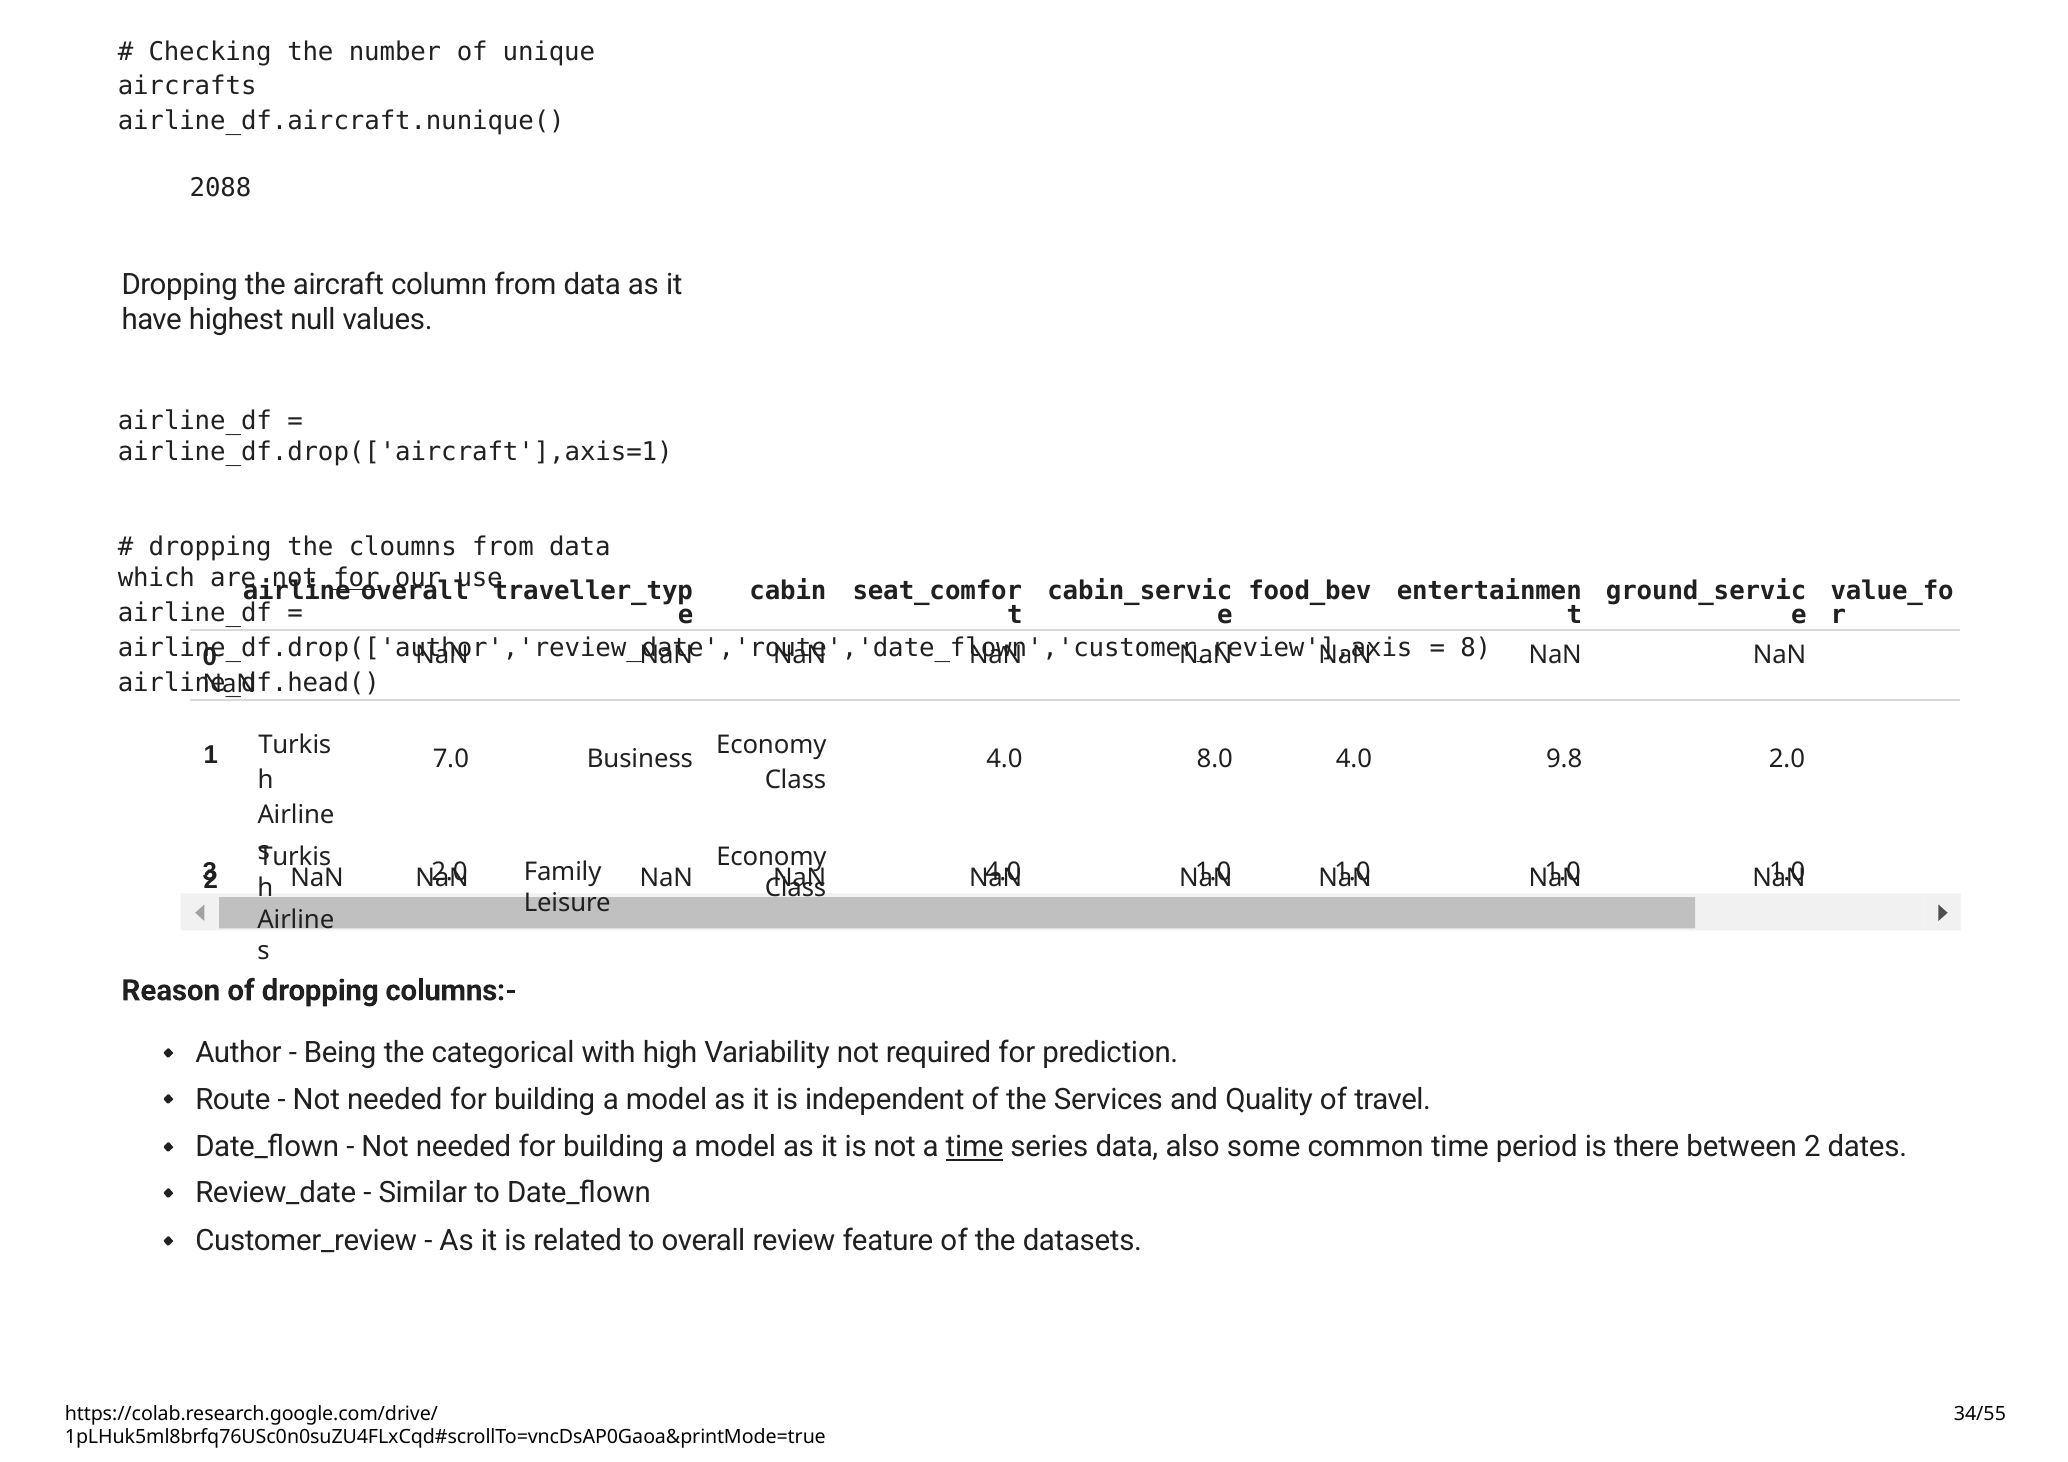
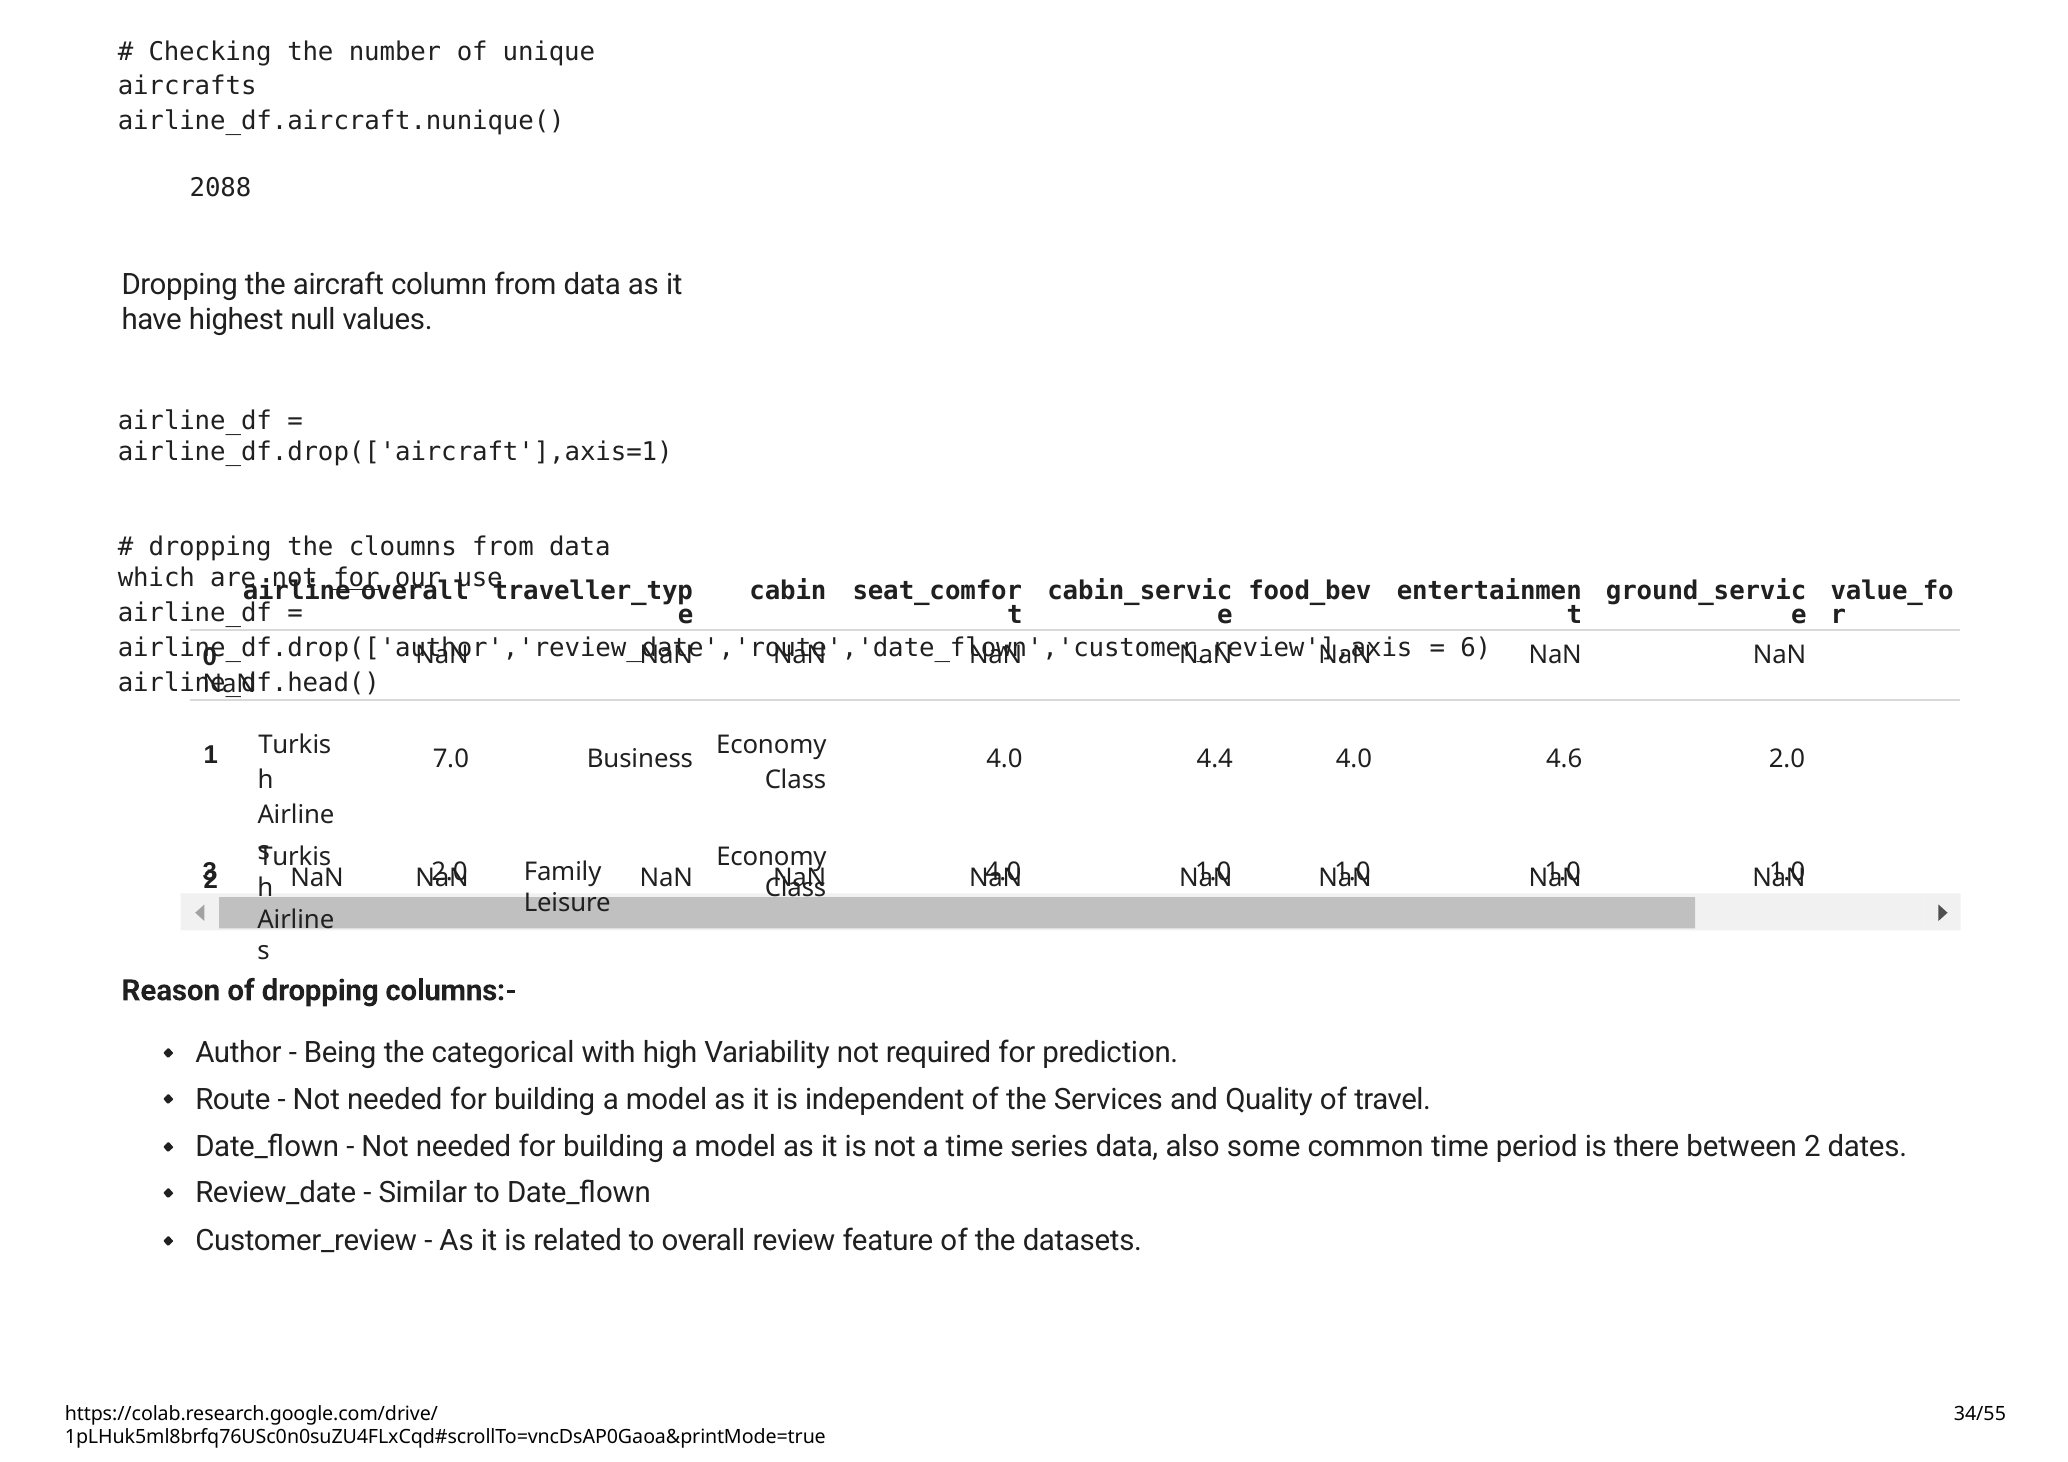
8: 8 -> 6
8.0: 8.0 -> 4.4
9.8: 9.8 -> 4.6
time at (975, 1147) underline: present -> none
